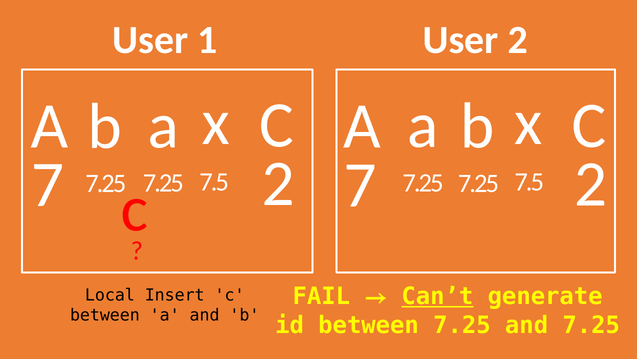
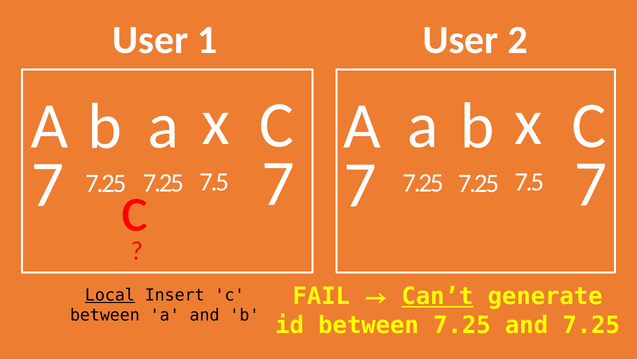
2 at (278, 183): 2 -> 7
2 at (591, 184): 2 -> 7
Local underline: none -> present
